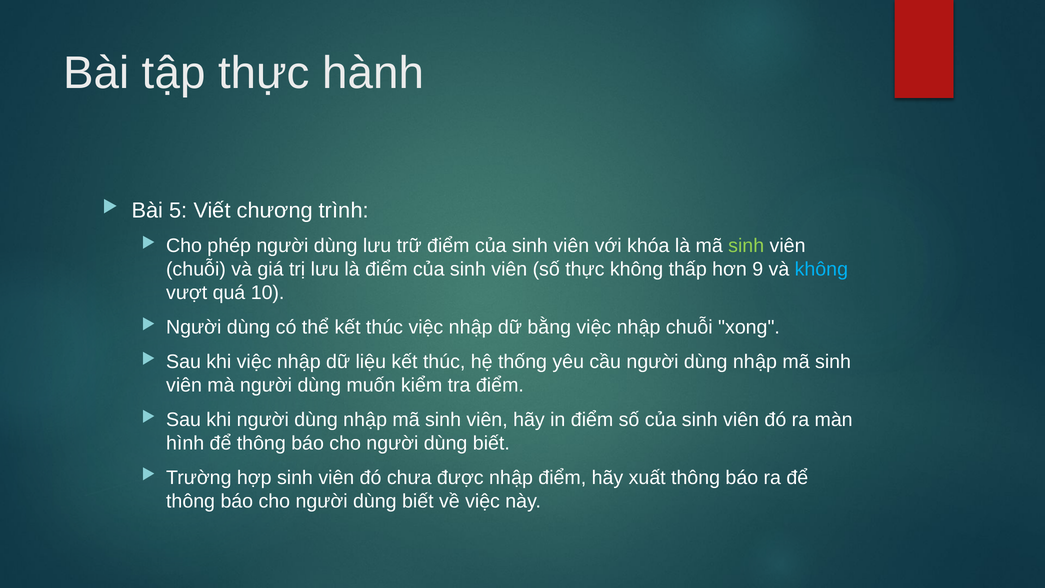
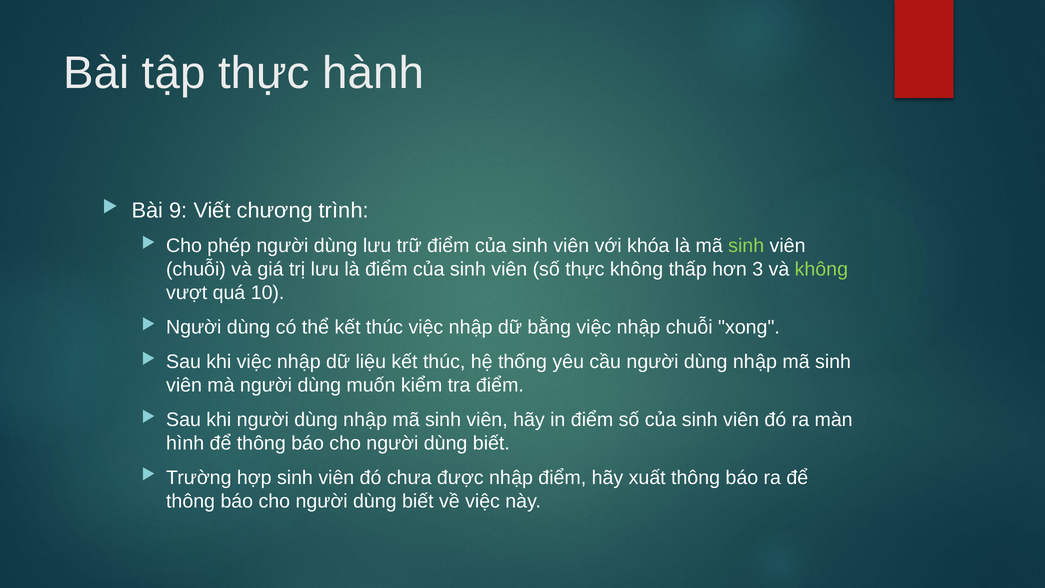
5: 5 -> 9
9: 9 -> 3
không at (821, 269) colour: light blue -> light green
